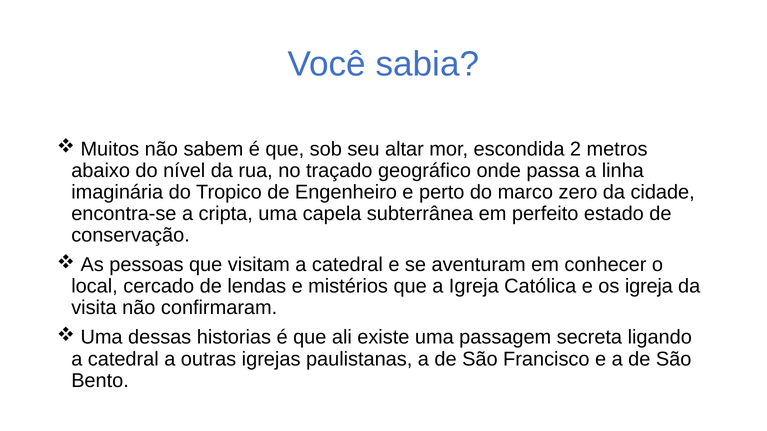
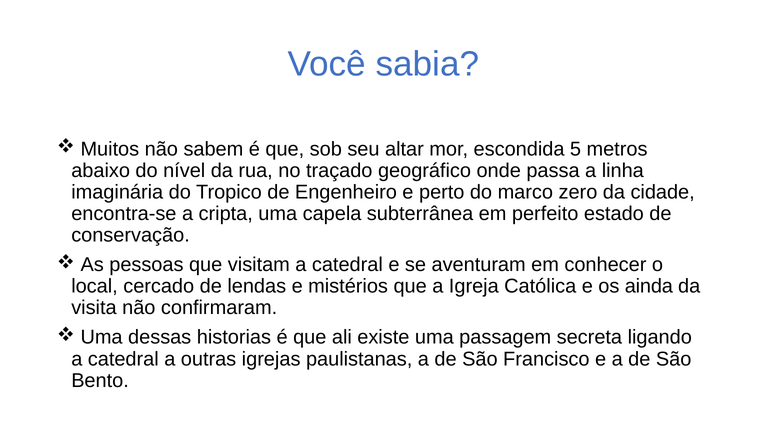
2: 2 -> 5
os igreja: igreja -> ainda
